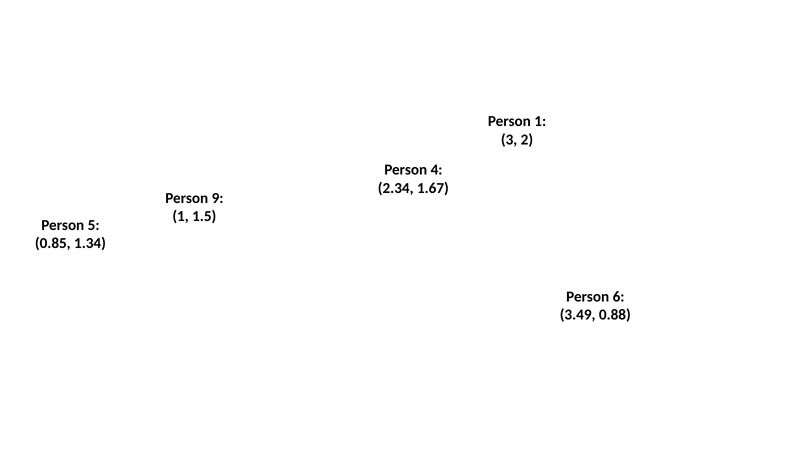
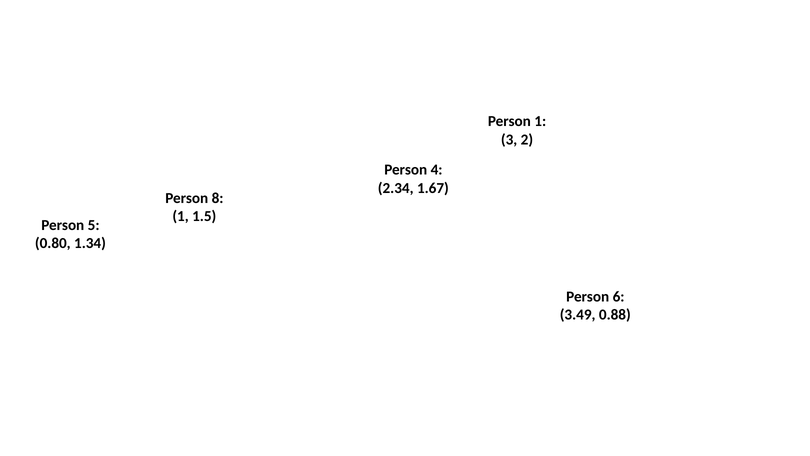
9: 9 -> 8
0.85: 0.85 -> 0.80
